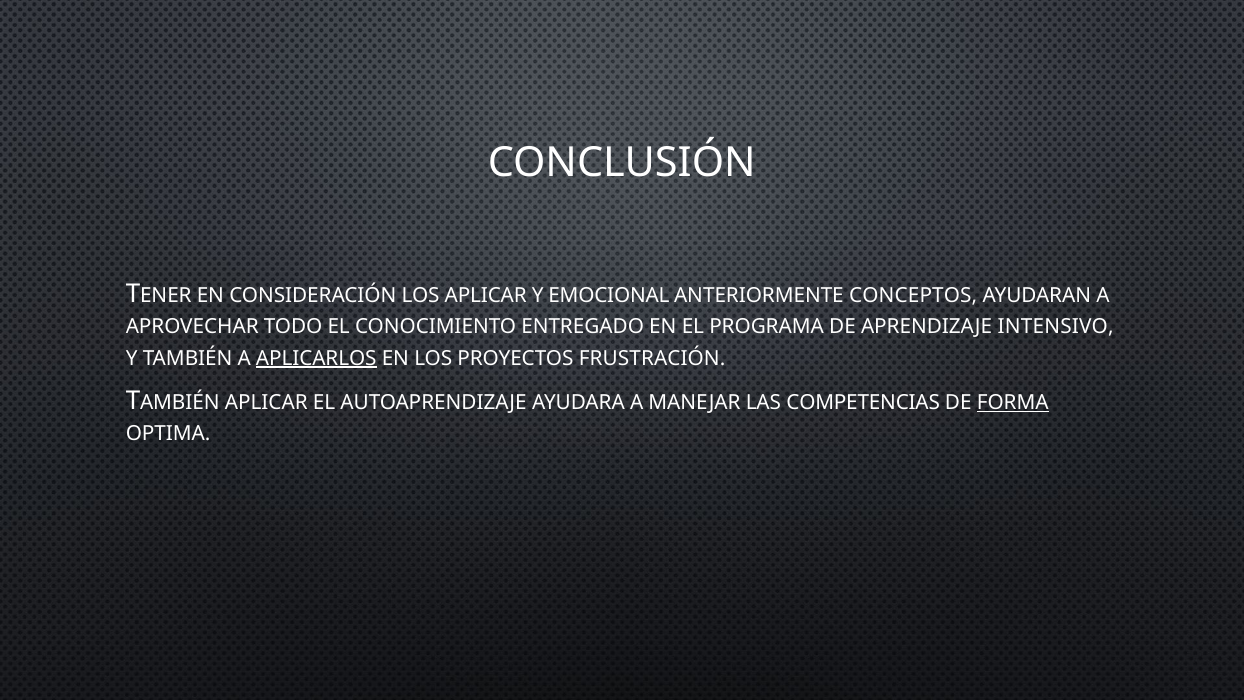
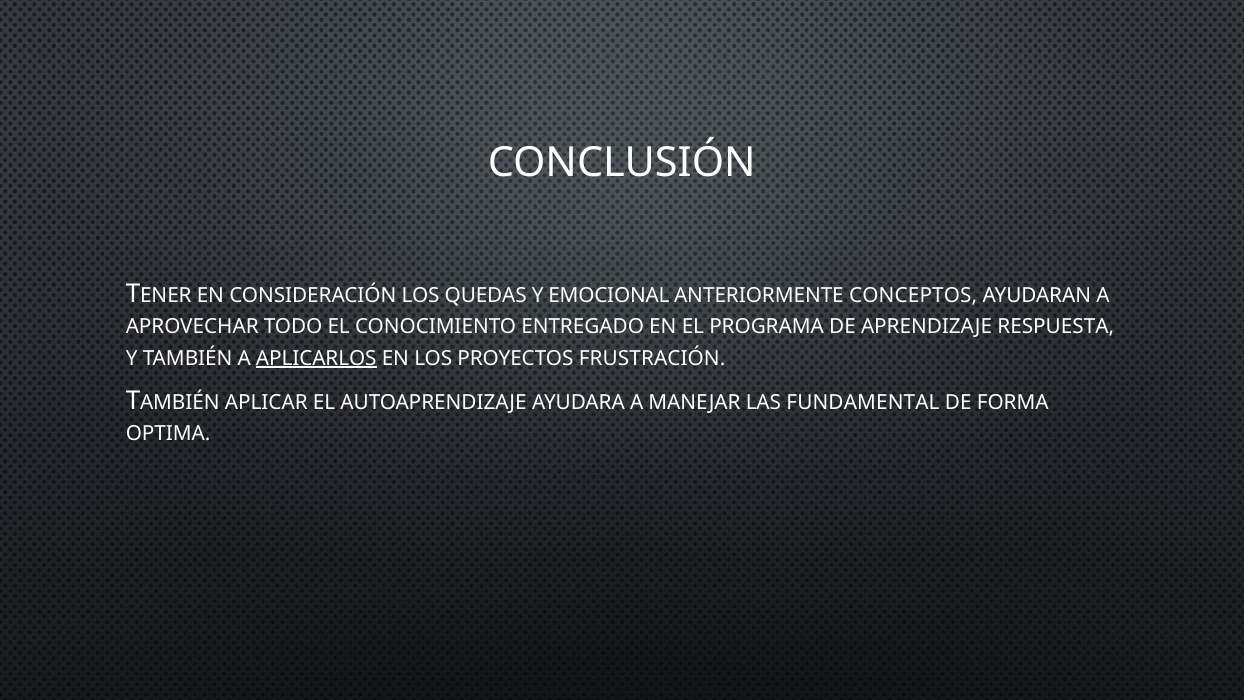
LOS APLICAR: APLICAR -> QUEDAS
INTENSIVO: INTENSIVO -> RESPUESTA
COMPETENCIAS: COMPETENCIAS -> FUNDAMENTAL
FORMA underline: present -> none
